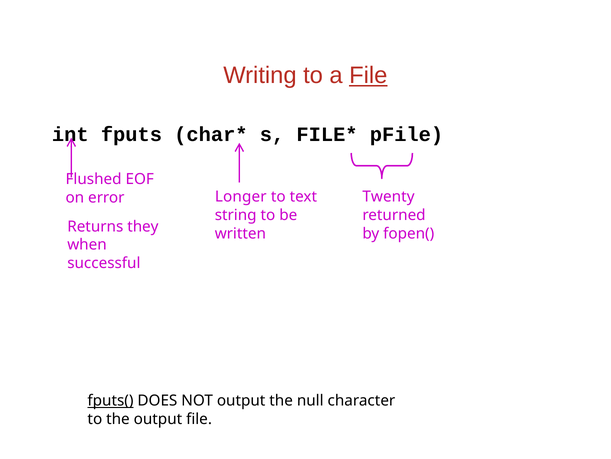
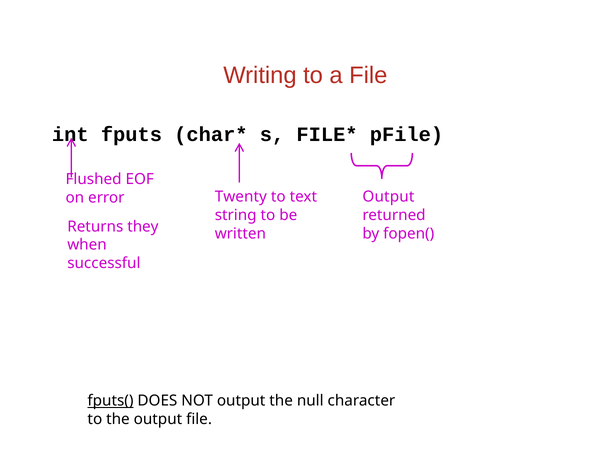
File at (368, 75) underline: present -> none
Longer: Longer -> Twenty
Twenty at (388, 197): Twenty -> Output
